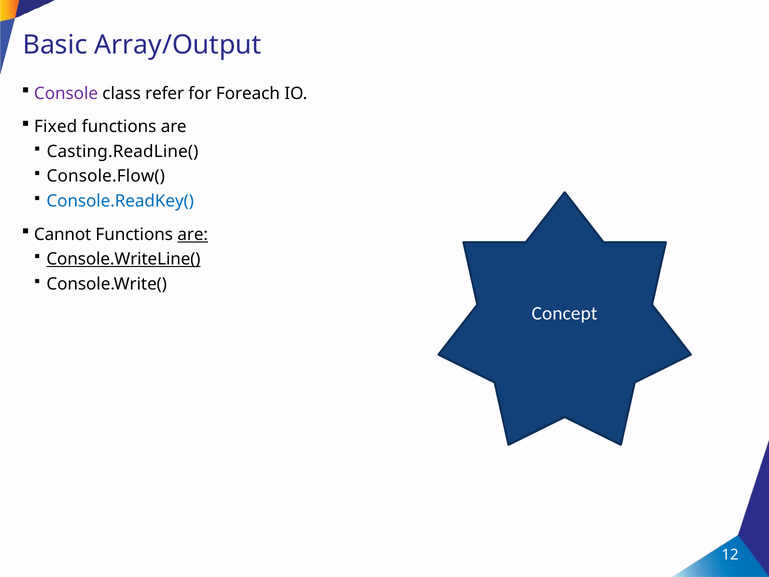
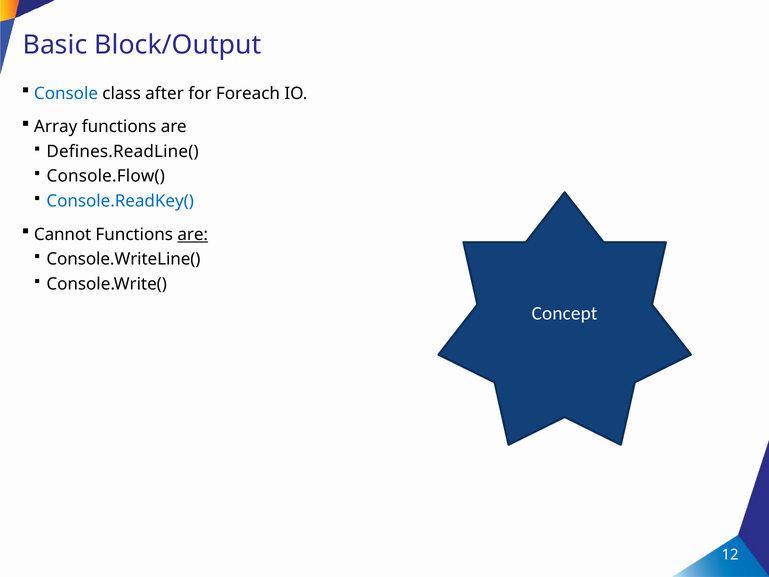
Array/Output: Array/Output -> Block/Output
Console colour: purple -> blue
refer: refer -> after
Fixed: Fixed -> Array
Casting.ReadLine(: Casting.ReadLine( -> Defines.ReadLine(
Console.WriteLine( underline: present -> none
